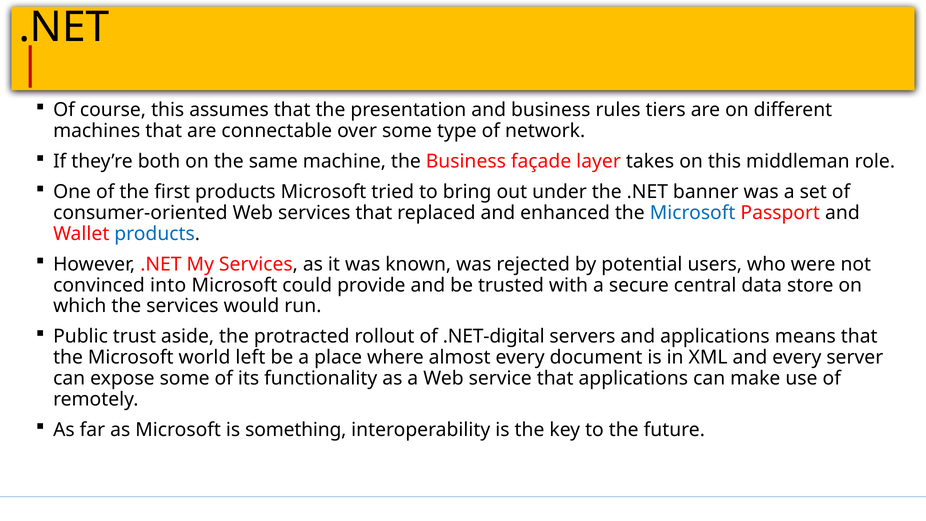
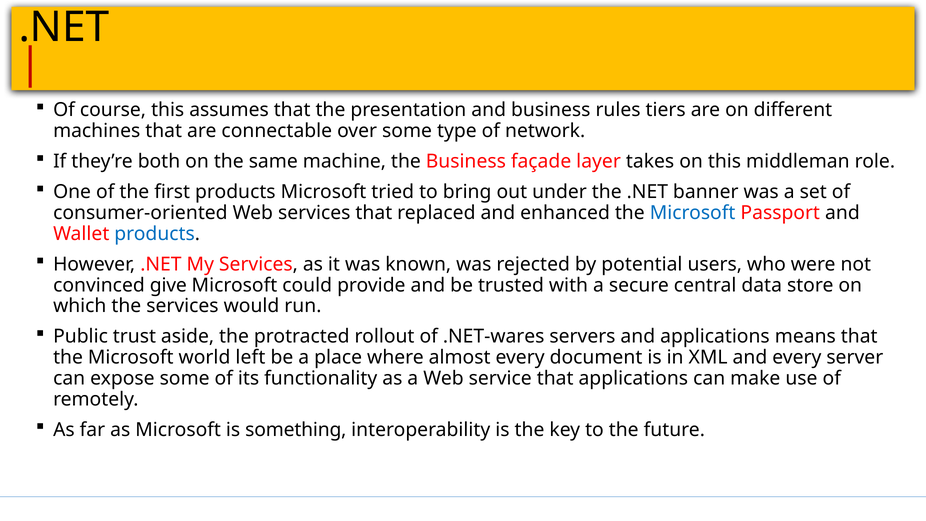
into: into -> give
.NET-digital: .NET-digital -> .NET-wares
